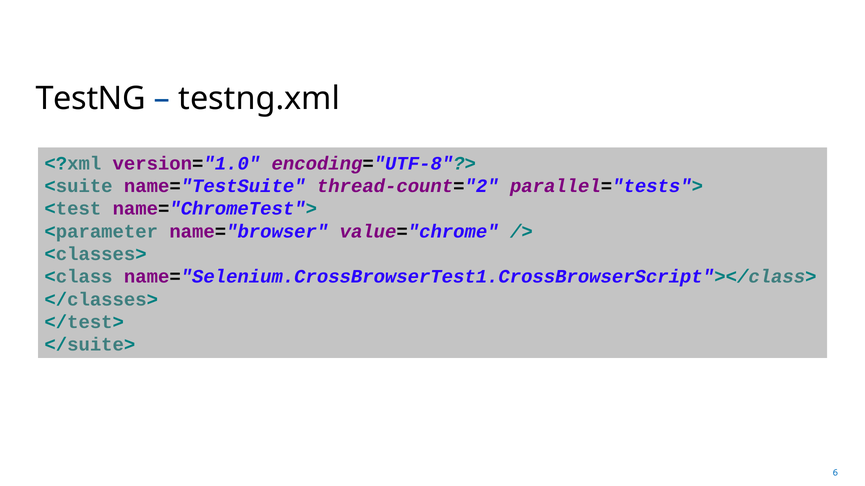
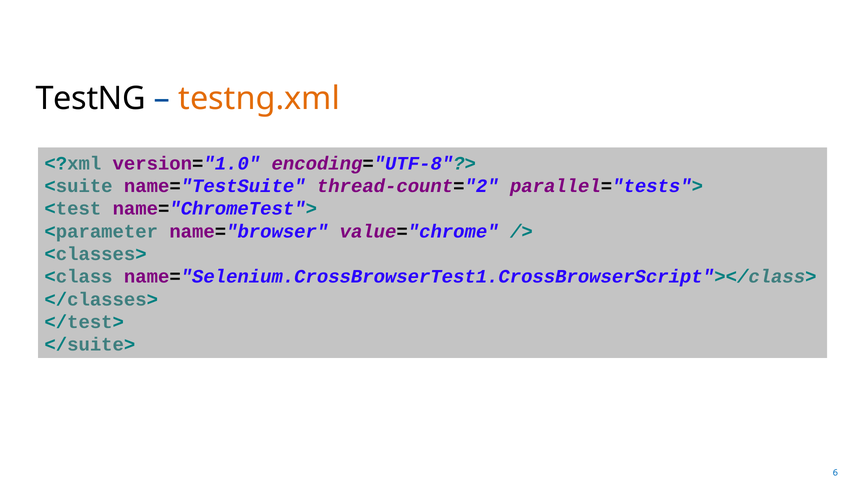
testng.xml colour: black -> orange
